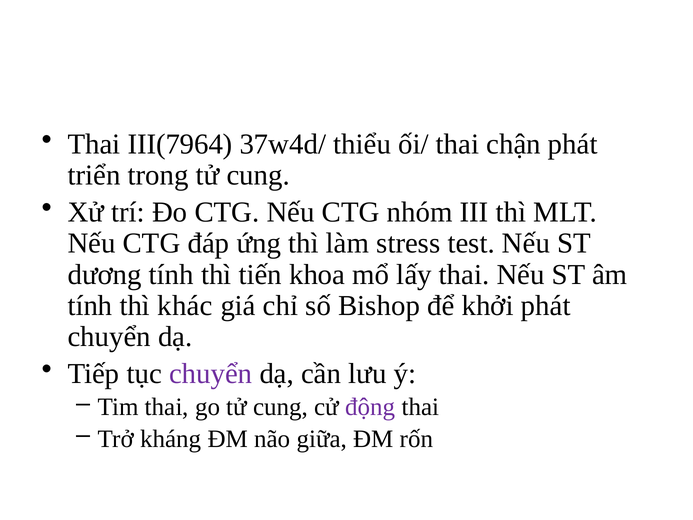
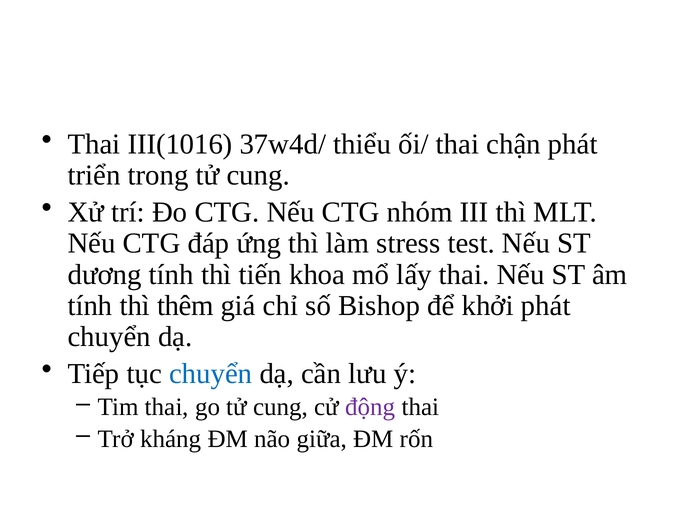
III(7964: III(7964 -> III(1016
khác: khác -> thêm
chuyển at (211, 373) colour: purple -> blue
